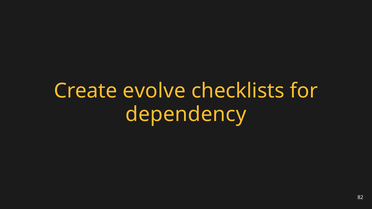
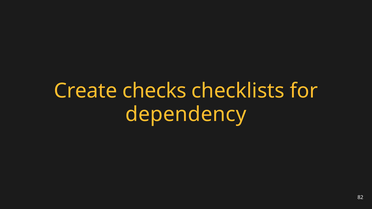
evolve: evolve -> checks
